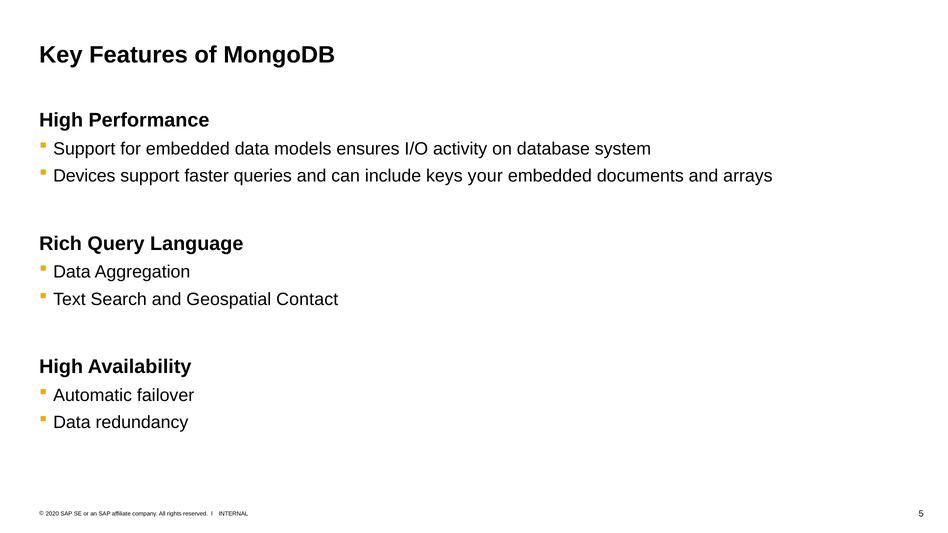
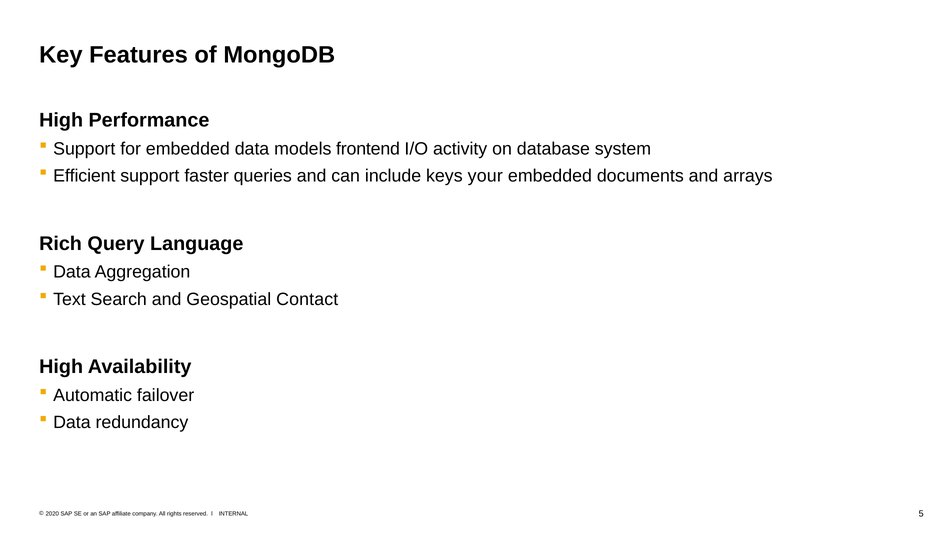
ensures: ensures -> frontend
Devices: Devices -> Efficient
